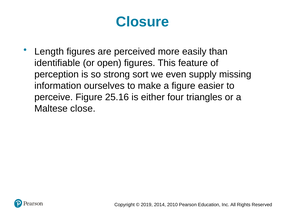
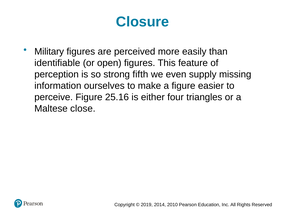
Length: Length -> Military
sort: sort -> fifth
